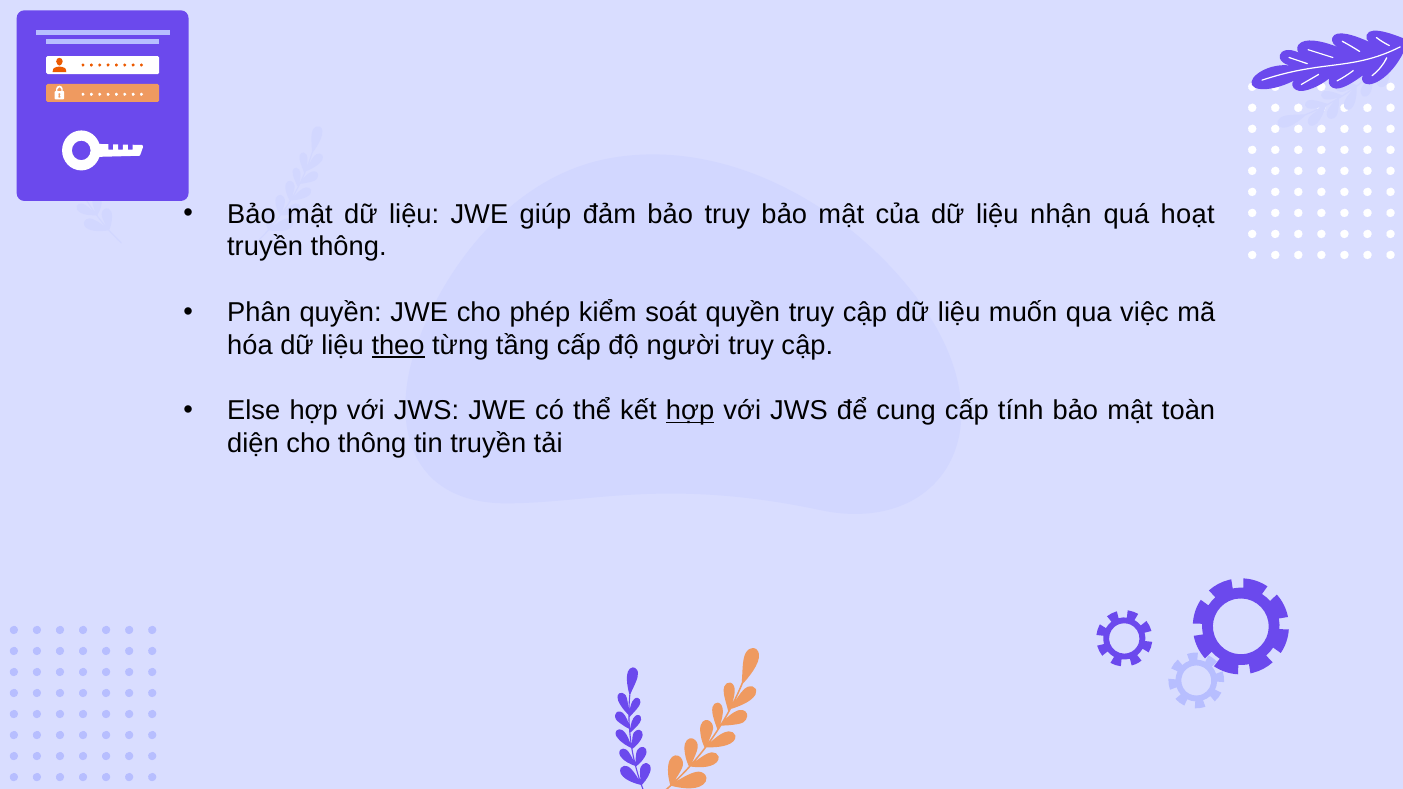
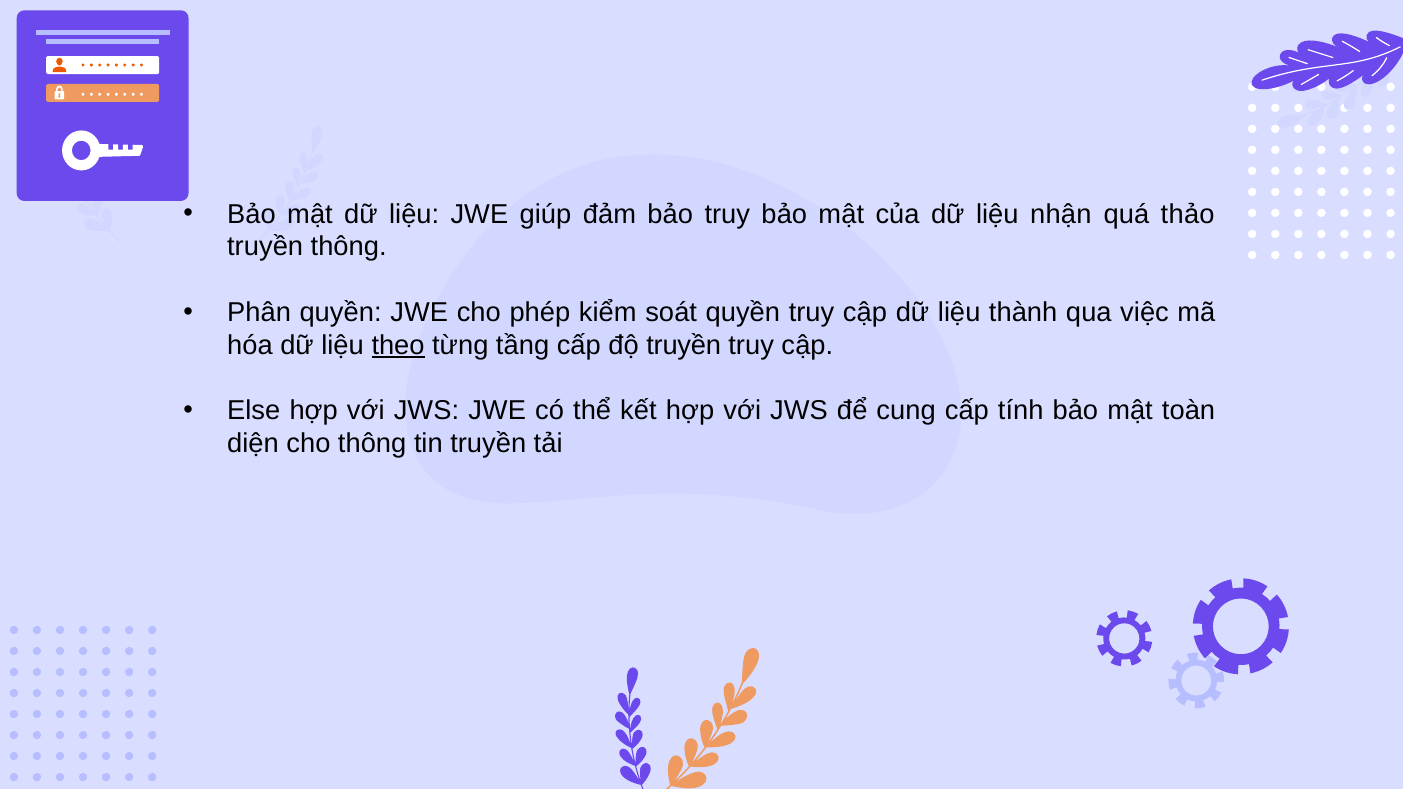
hoạt: hoạt -> thảo
muốn: muốn -> thành
độ người: người -> truyền
hợp at (690, 411) underline: present -> none
